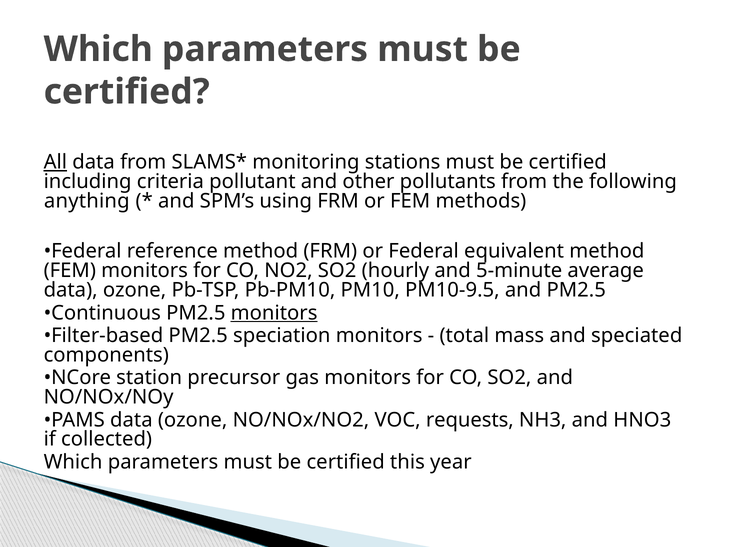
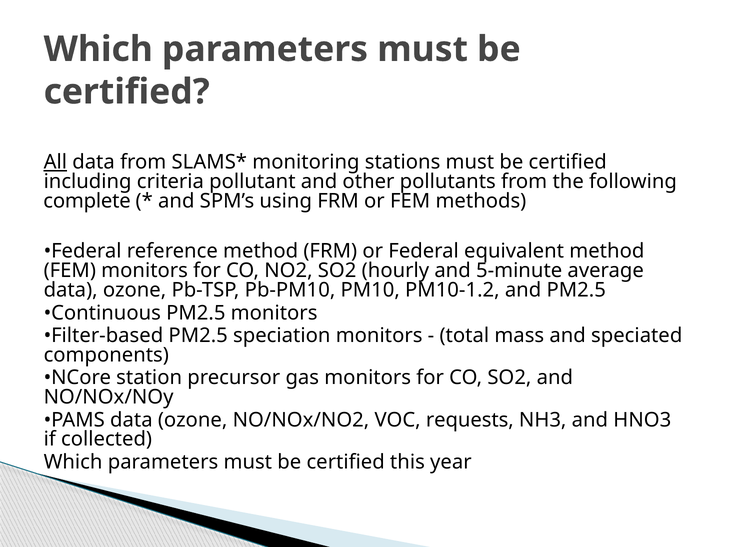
anything: anything -> complete
PM10-9.5: PM10-9.5 -> PM10-1.2
monitors at (274, 313) underline: present -> none
